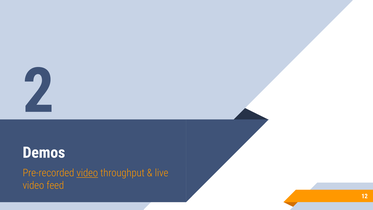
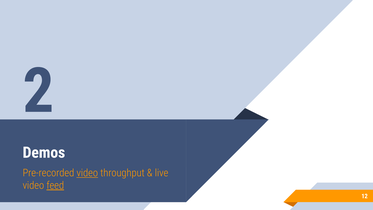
feed underline: none -> present
